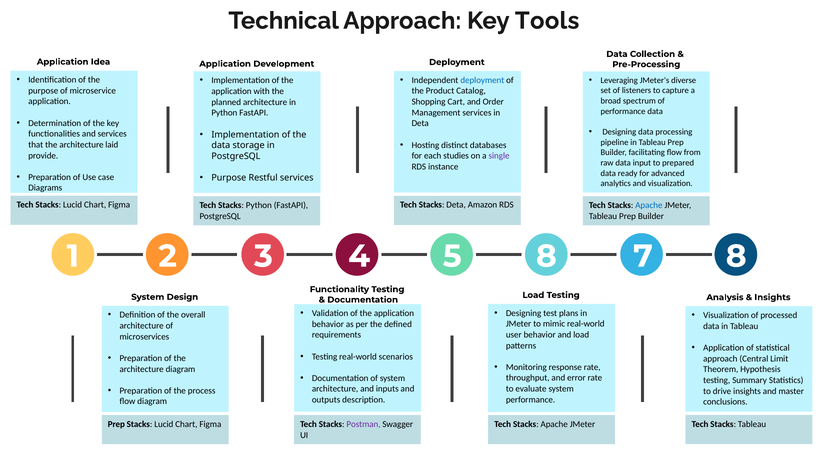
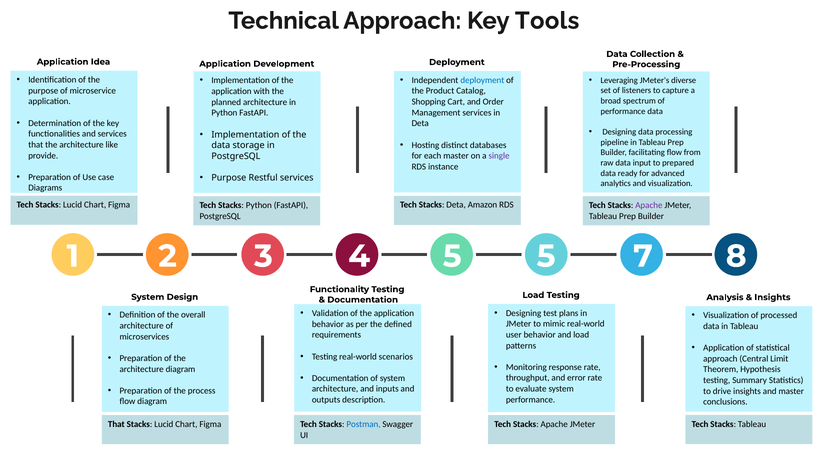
laid: laid -> like
each studies: studies -> master
Apache at (649, 205) colour: blue -> purple
1 8: 8 -> 5
Prep at (116, 424): Prep -> That
Postman colour: purple -> blue
